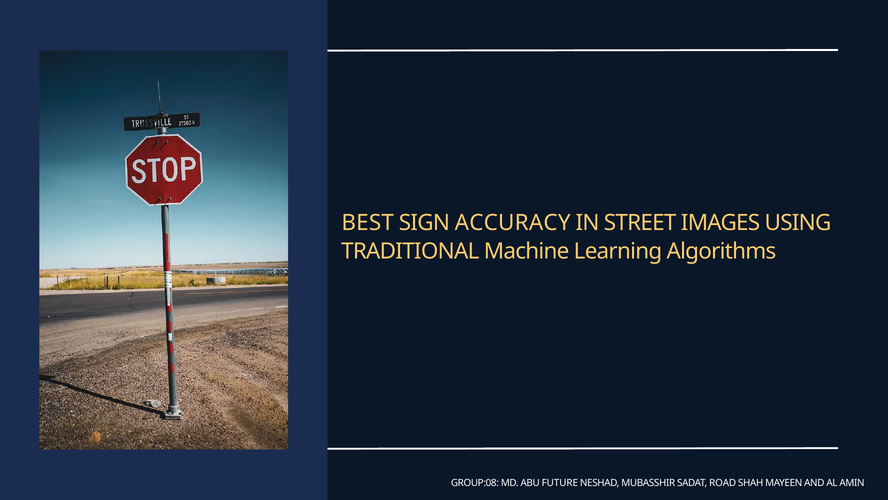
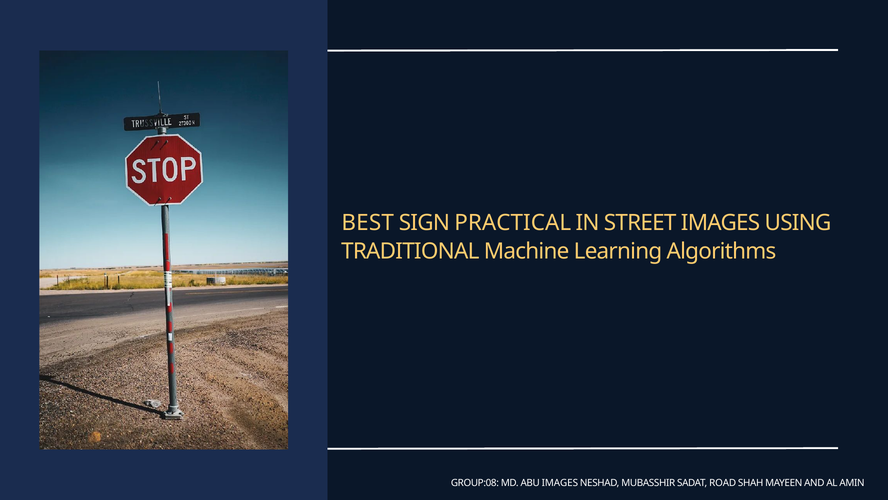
ACCURACY: ACCURACY -> PRACTICAL
ABU FUTURE: FUTURE -> IMAGES
